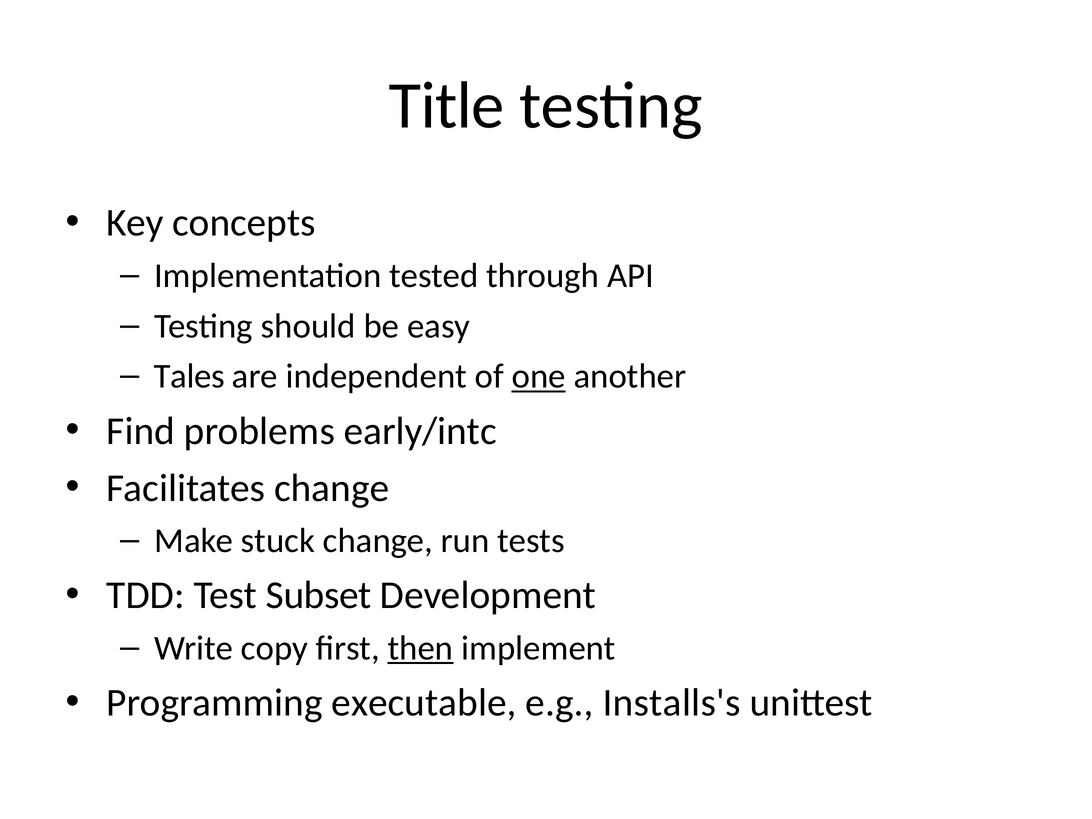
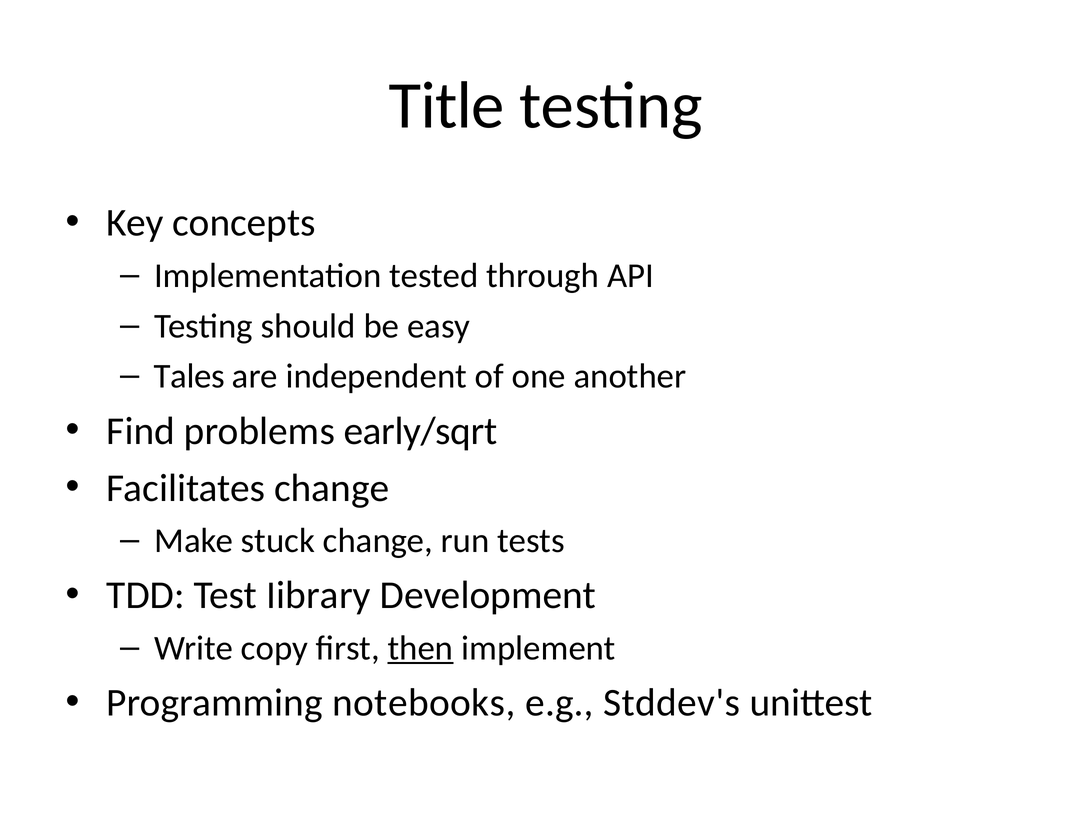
one underline: present -> none
early/intc: early/intc -> early/sqrt
Subset: Subset -> Iibrary
executable: executable -> notebooks
Installs's: Installs's -> Stddev's
